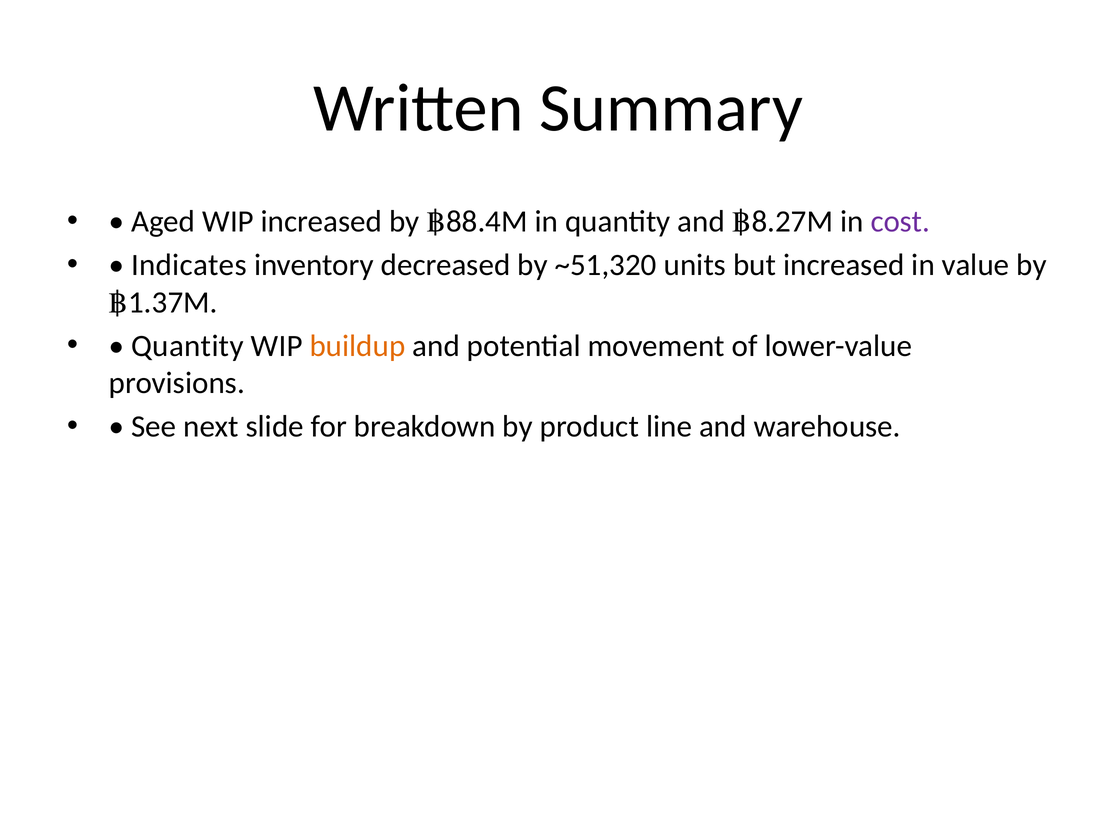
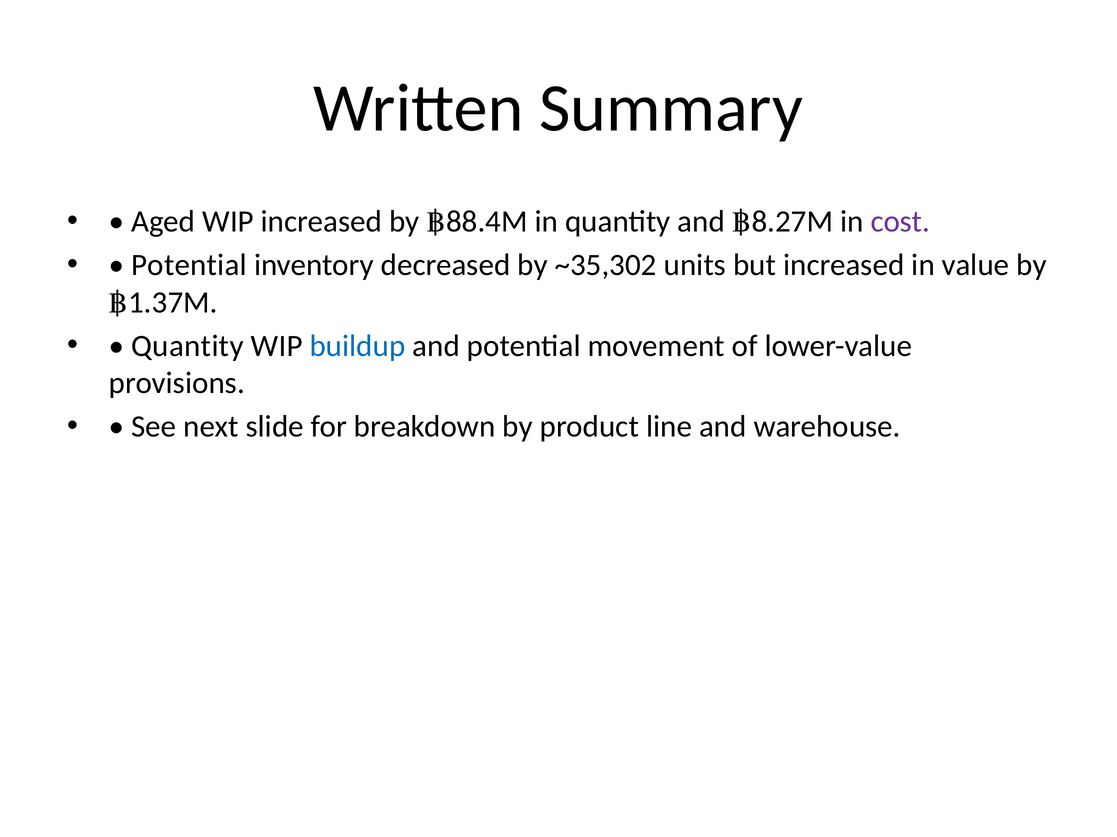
Indicates at (189, 265): Indicates -> Potential
~51,320: ~51,320 -> ~35,302
buildup colour: orange -> blue
